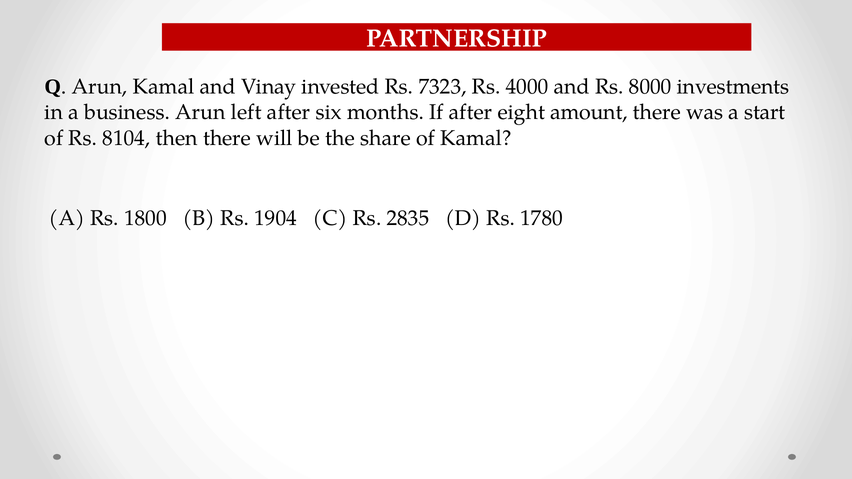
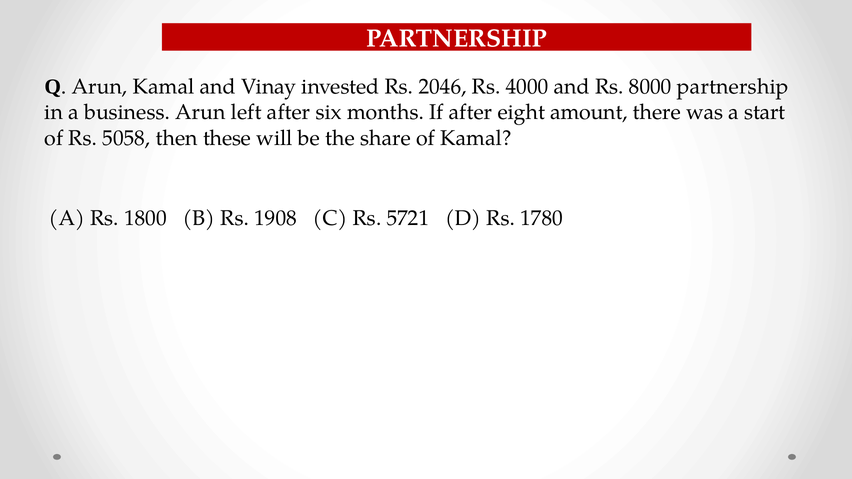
7323: 7323 -> 2046
8000 investments: investments -> partnership
8104: 8104 -> 5058
then there: there -> these
1904: 1904 -> 1908
2835: 2835 -> 5721
